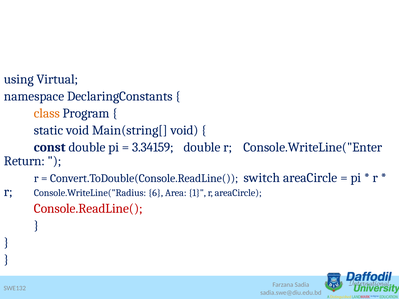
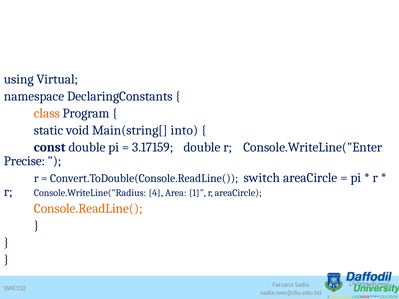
Main(string[ void: void -> into
3.34159: 3.34159 -> 3.17159
Return: Return -> Precise
6: 6 -> 4
Console.ReadLine( colour: red -> orange
